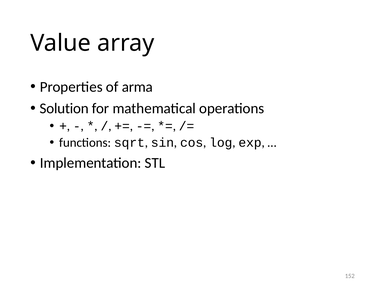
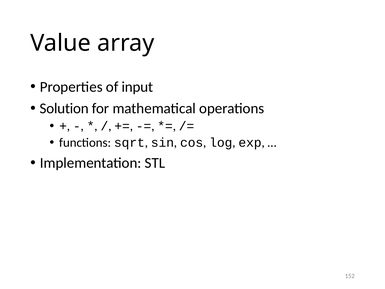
arma: arma -> input
